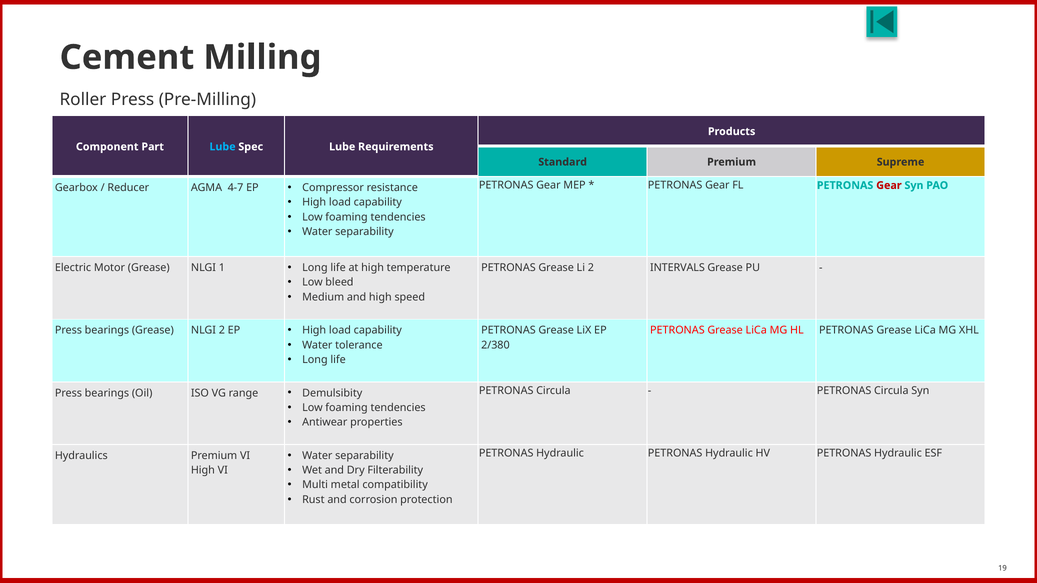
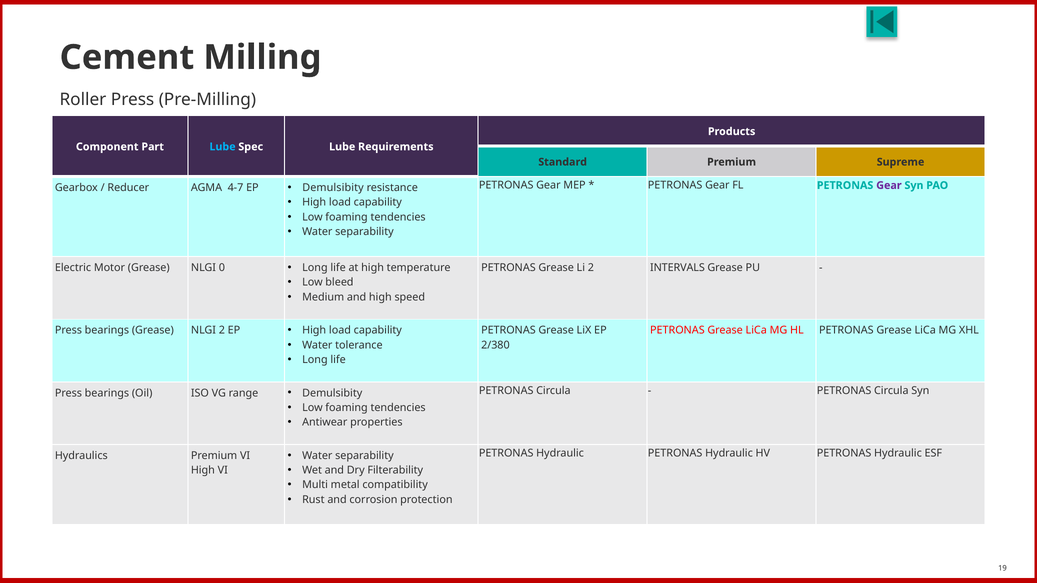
Gear at (889, 185) colour: red -> purple
Compressor at (333, 188): Compressor -> Demulsibity
1: 1 -> 0
